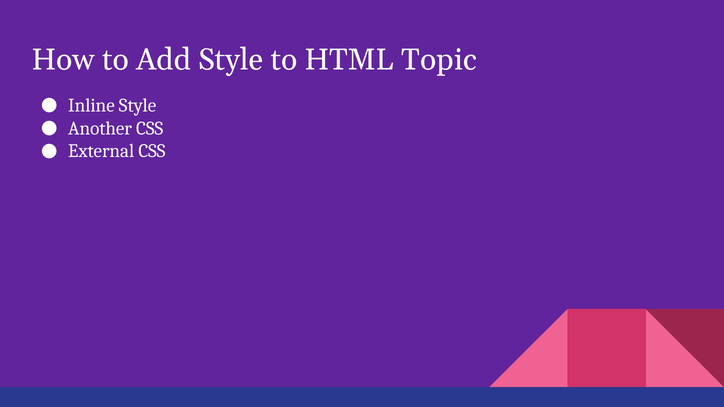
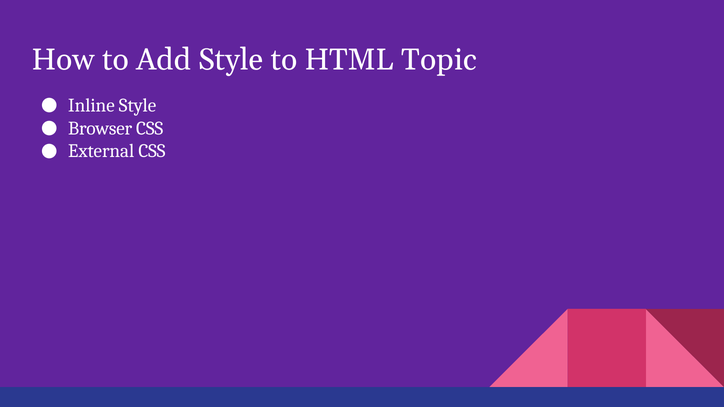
Another: Another -> Browser
